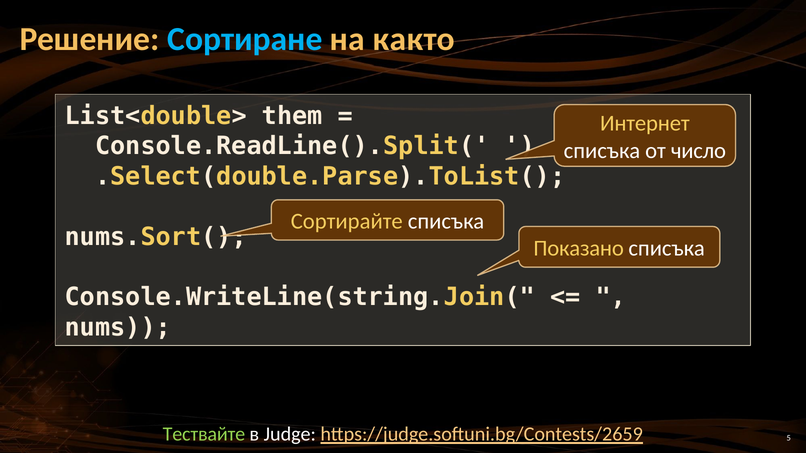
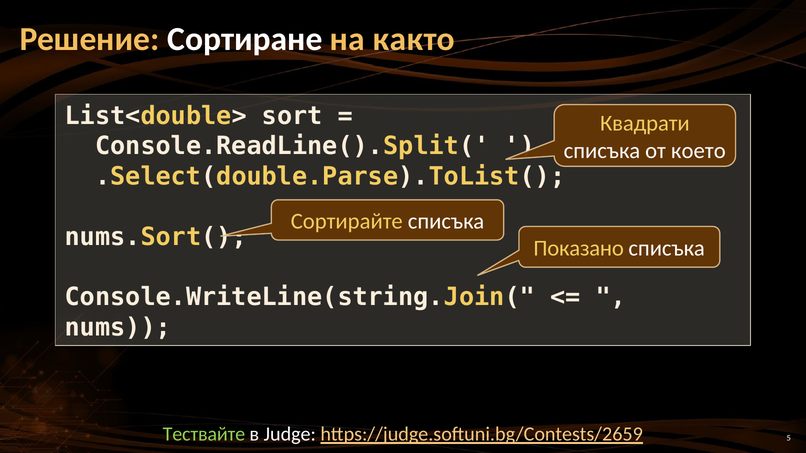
Сортиране colour: light blue -> white
them: them -> sort
Интернет: Интернет -> Квадрати
число: число -> което
